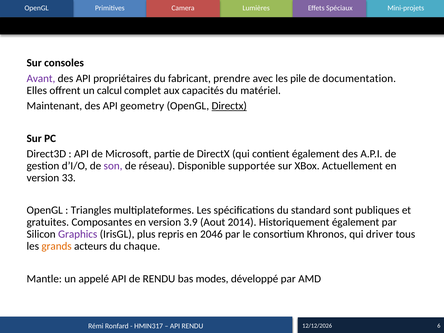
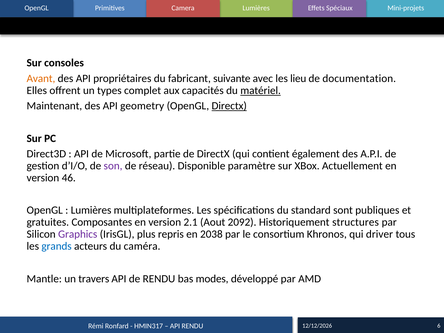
Avant colour: purple -> orange
prendre: prendre -> suivante
pile: pile -> lieu
calcul: calcul -> types
matériel underline: none -> present
supportée: supportée -> paramètre
33: 33 -> 46
Triangles at (91, 210): Triangles -> Lumières
3.9: 3.9 -> 2.1
2014: 2014 -> 2092
Historiquement également: également -> structures
2046: 2046 -> 2038
grands colour: orange -> blue
chaque: chaque -> caméra
appelé: appelé -> travers
